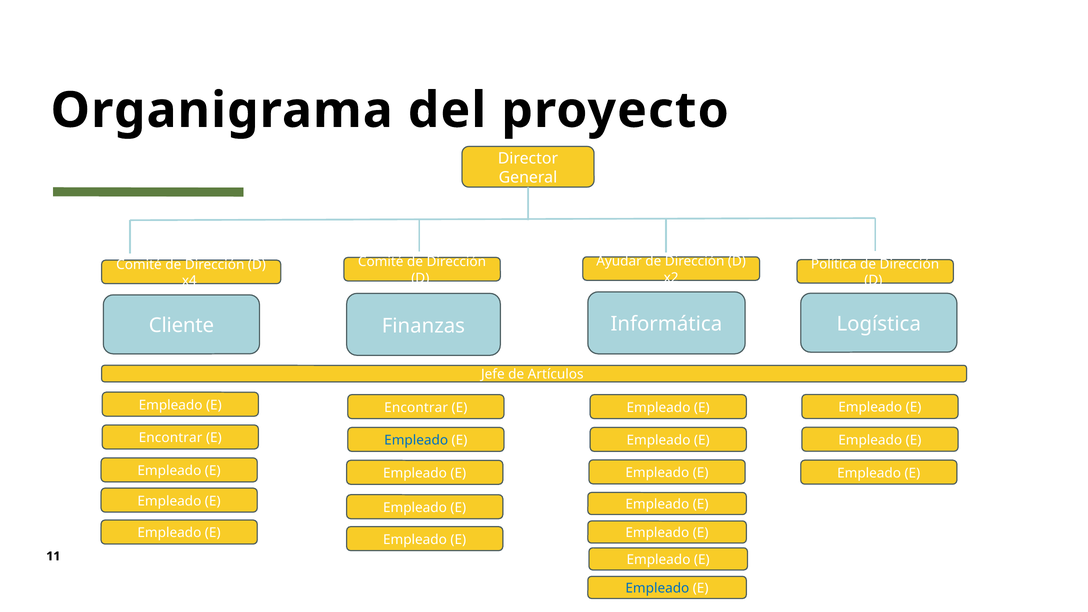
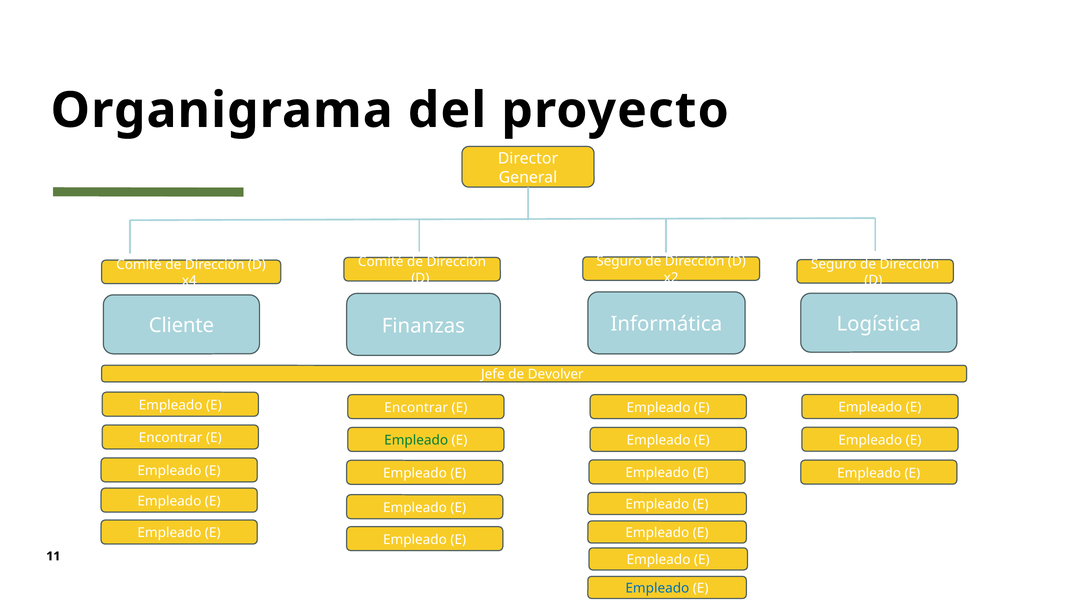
Ayudar at (619, 261): Ayudar -> Seguro
Política at (834, 264): Política -> Seguro
Artículos: Artículos -> Devolver
Empleado at (416, 440) colour: blue -> green
